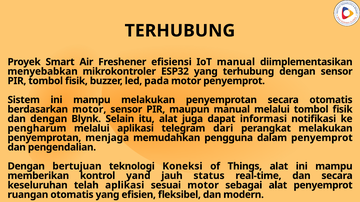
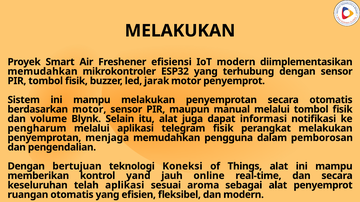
TERHUBUNG at (180, 31): TERHUBUNG -> MELAKUKAN
IoT manual: manual -> modern
menyebabkan at (43, 72): menyebabkan -> memudahkan
pada: pada -> jarak
dan dengan: dengan -> volume
telegram dari: dari -> fisik
dalam penyemprot: penyemprot -> pemborosan
status: status -> online
sesuai motor: motor -> aroma
